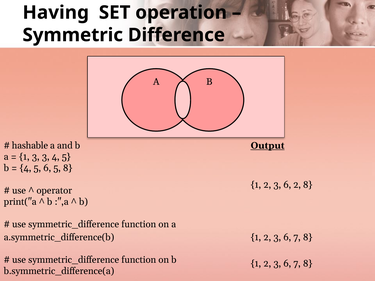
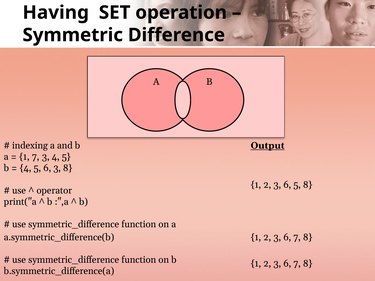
hashable: hashable -> indexing
1 3: 3 -> 7
6 5: 5 -> 3
6 2: 2 -> 5
